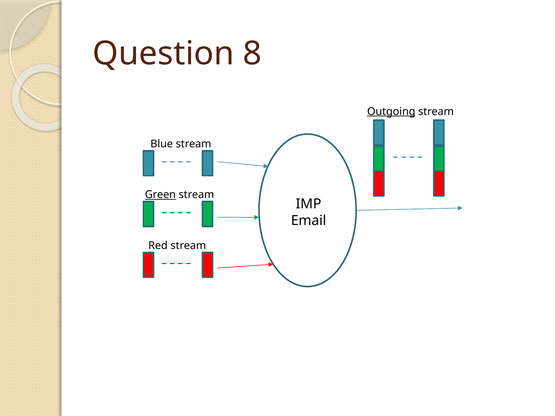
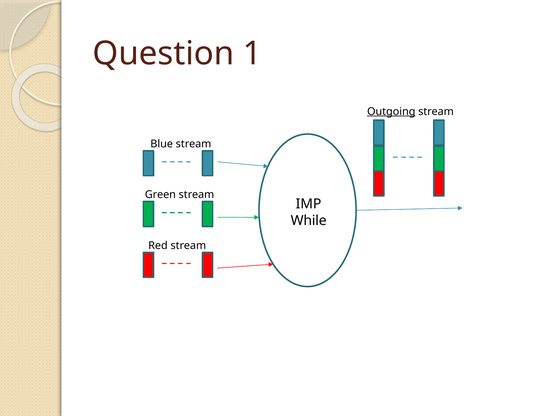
8: 8 -> 1
Green underline: present -> none
Email: Email -> While
